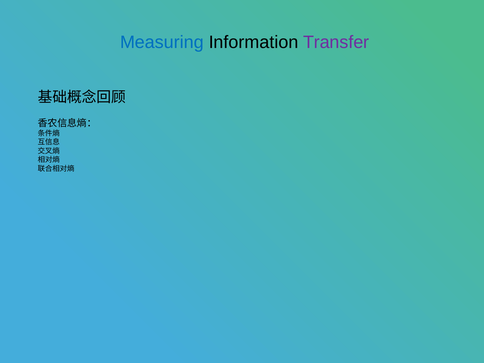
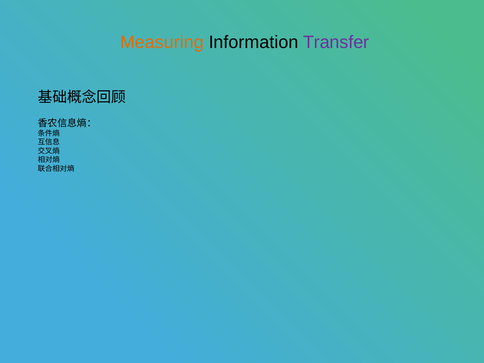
Measuring colour: blue -> orange
